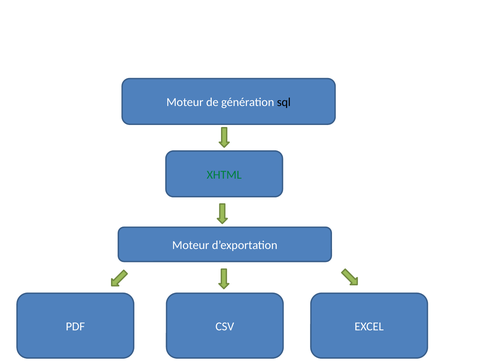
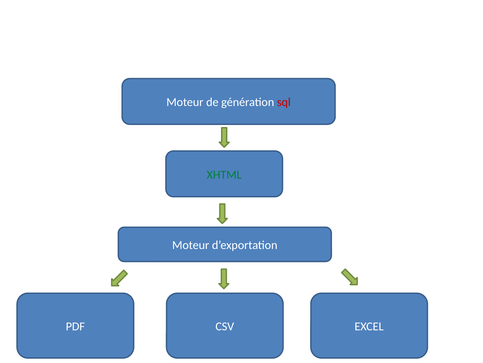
sql colour: black -> red
